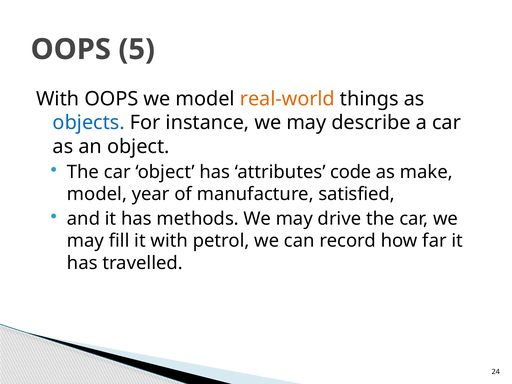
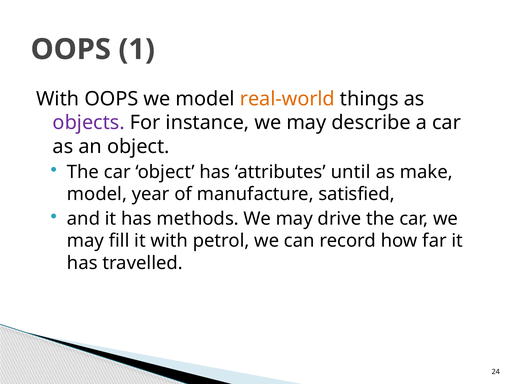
5: 5 -> 1
objects colour: blue -> purple
code: code -> until
